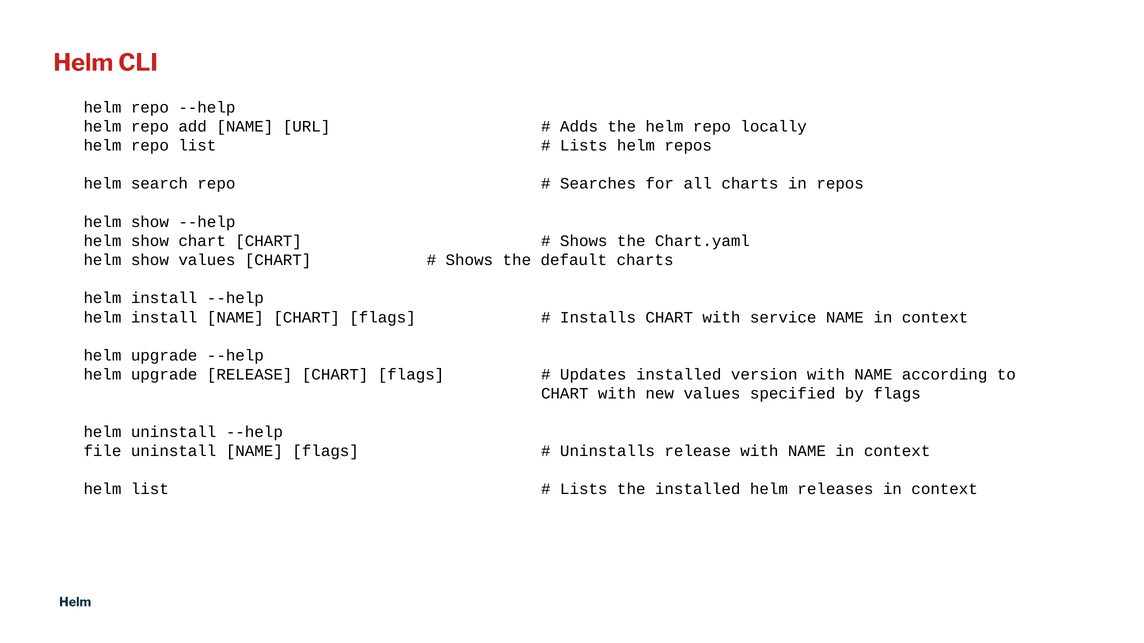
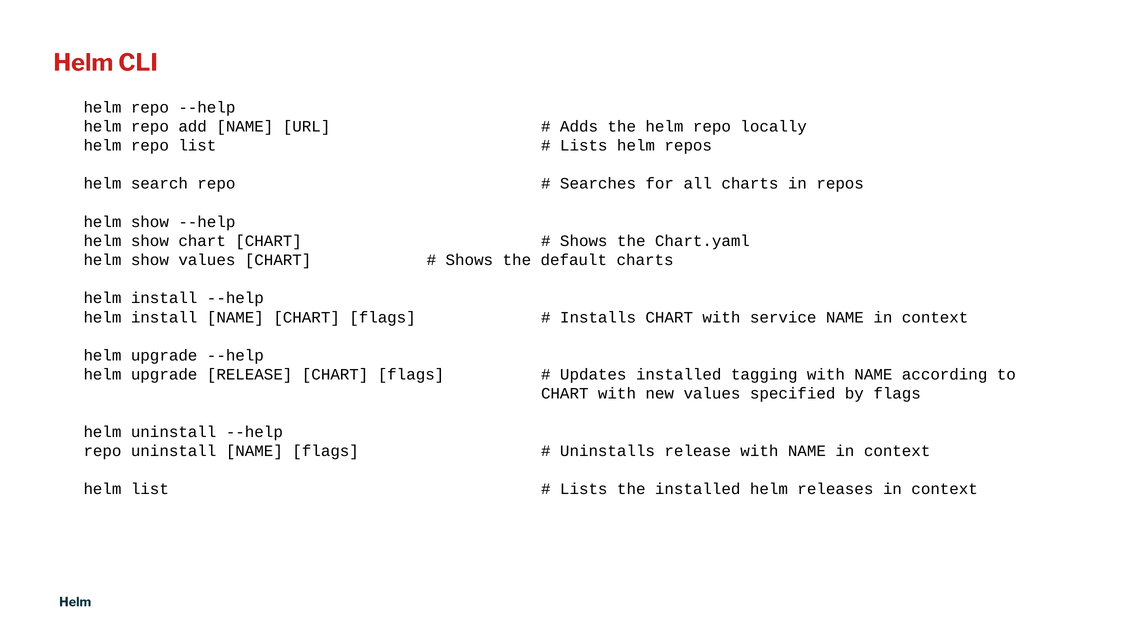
version: version -> tagging
file at (103, 451): file -> repo
